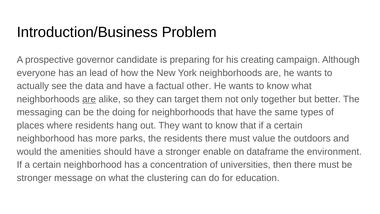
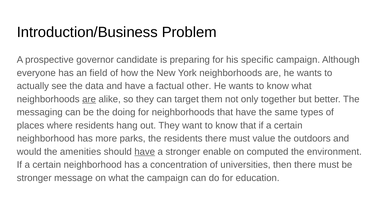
creating: creating -> specific
lead: lead -> field
have at (145, 151) underline: none -> present
dataframe: dataframe -> computed
the clustering: clustering -> campaign
